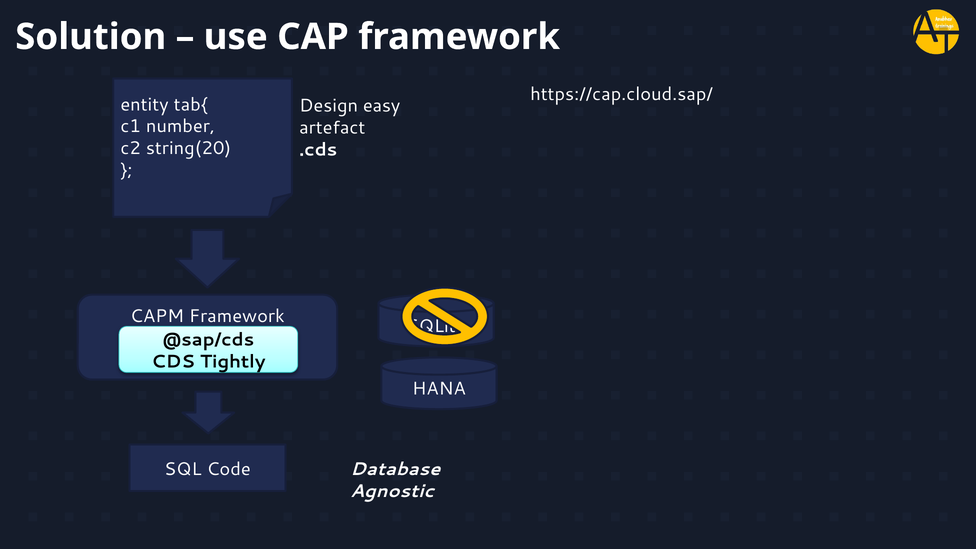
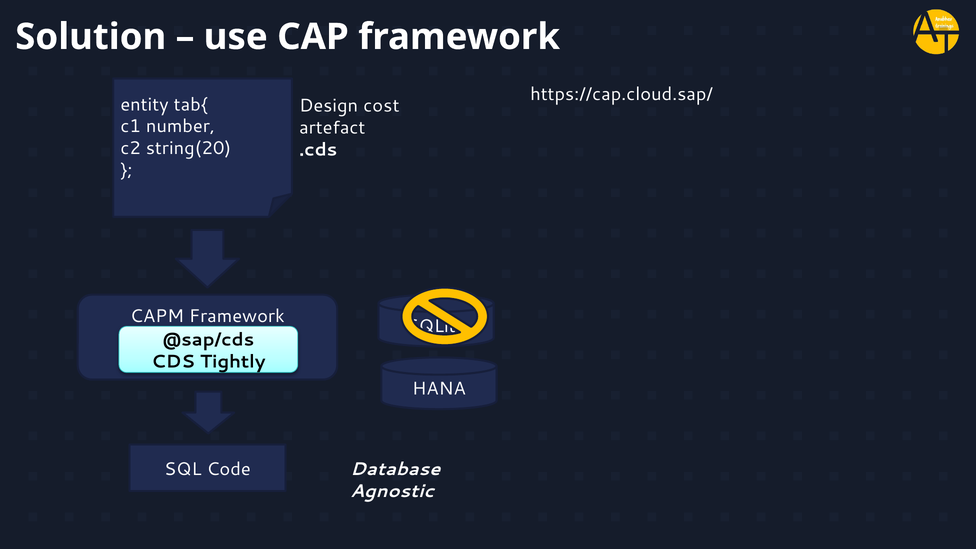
easy: easy -> cost
